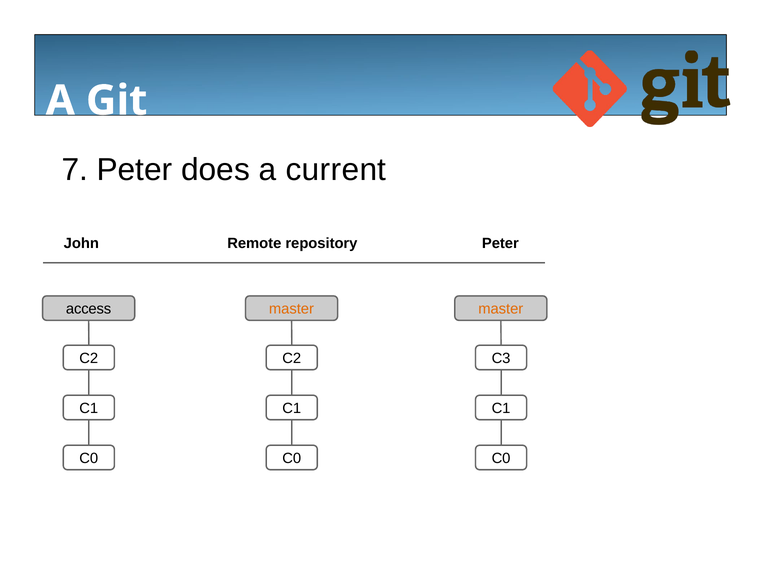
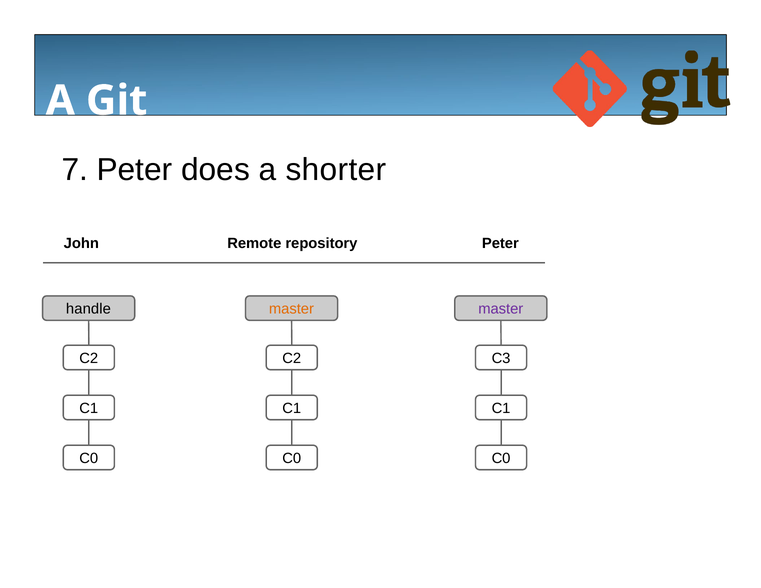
current: current -> shorter
access: access -> handle
master at (501, 309) colour: orange -> purple
